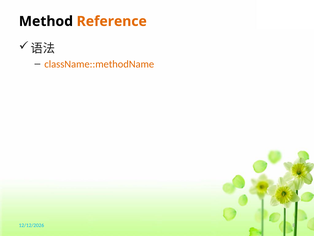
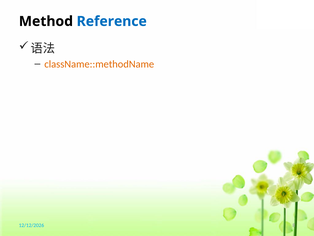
Reference colour: orange -> blue
